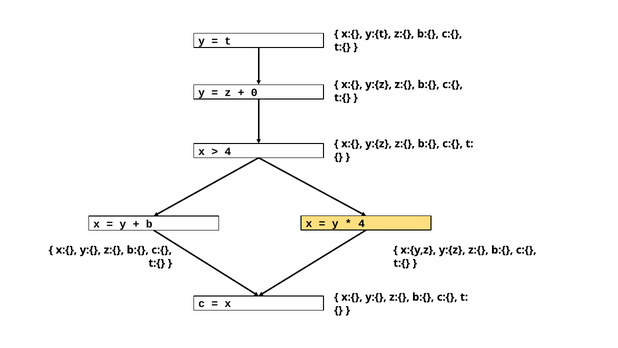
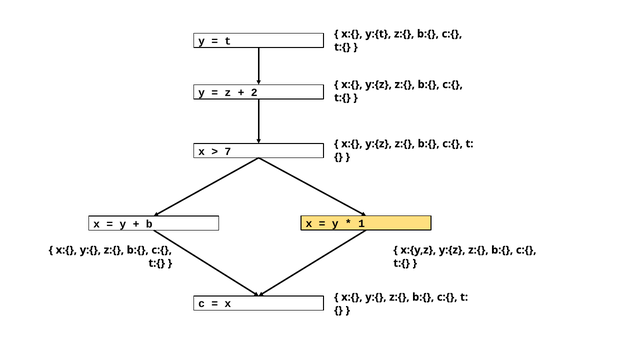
0: 0 -> 2
4 at (228, 151): 4 -> 7
4 at (362, 223): 4 -> 1
